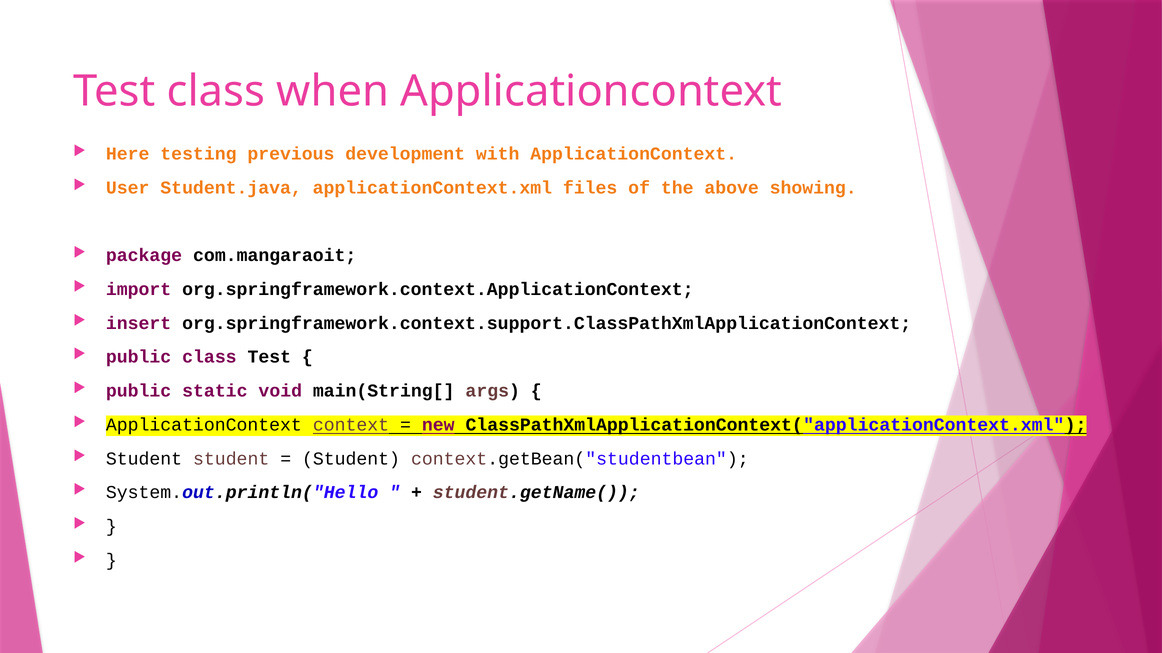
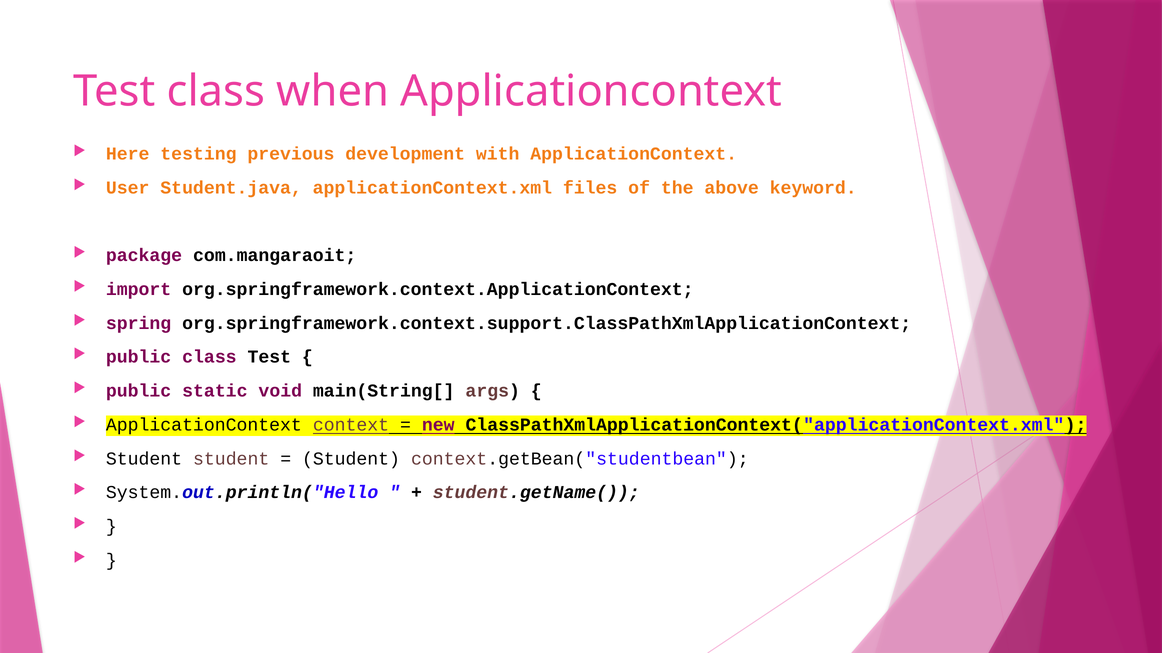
showing: showing -> keyword
insert: insert -> spring
